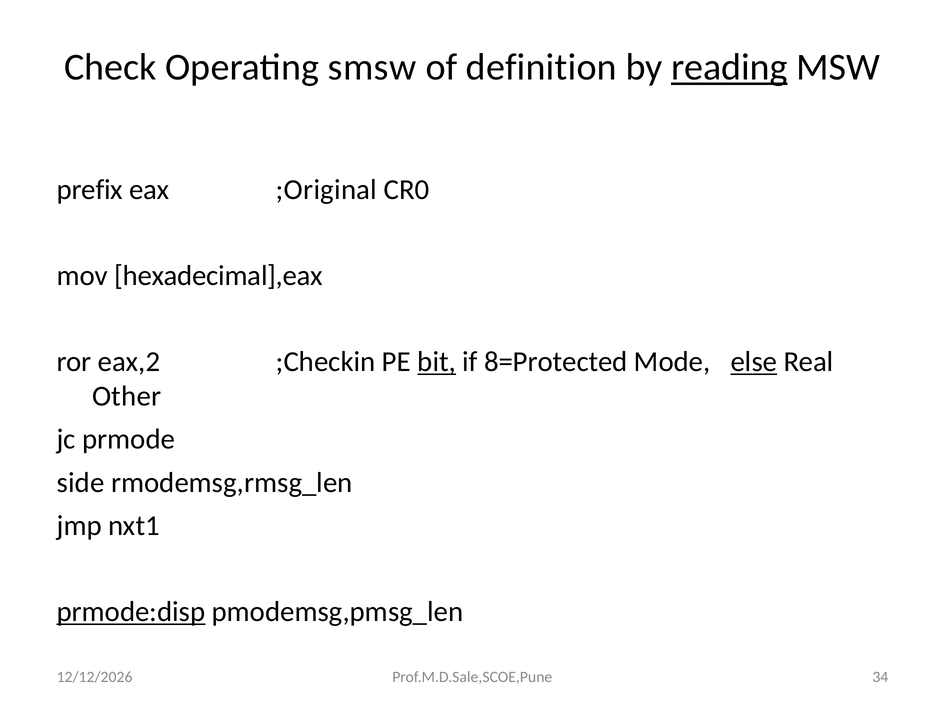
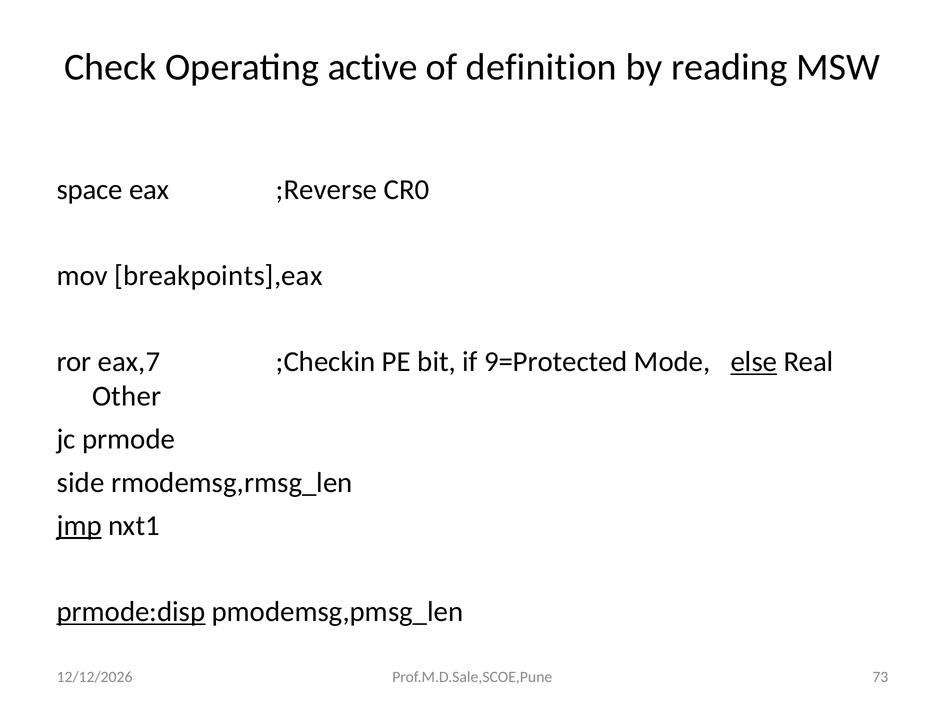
smsw: smsw -> active
reading underline: present -> none
prefix: prefix -> space
;Original: ;Original -> ;Reverse
hexadecimal],eax: hexadecimal],eax -> breakpoints],eax
eax,2: eax,2 -> eax,7
bit underline: present -> none
8=Protected: 8=Protected -> 9=Protected
jmp underline: none -> present
34: 34 -> 73
